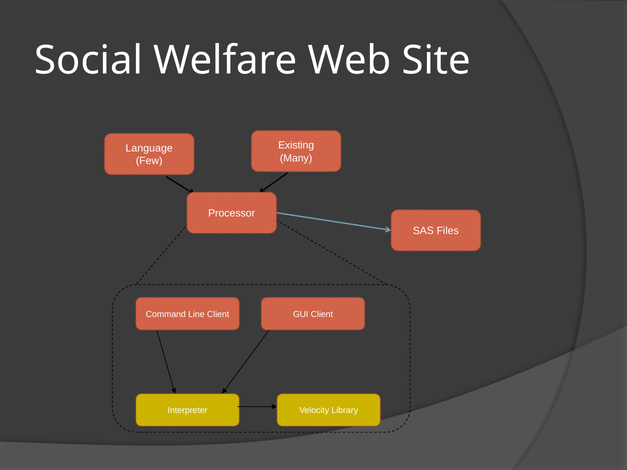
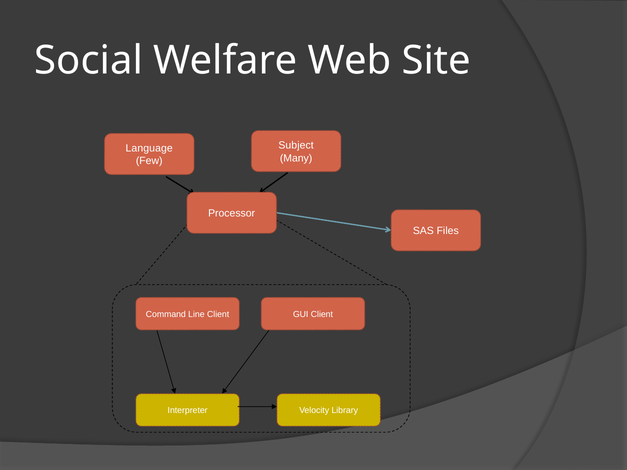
Existing: Existing -> Subject
